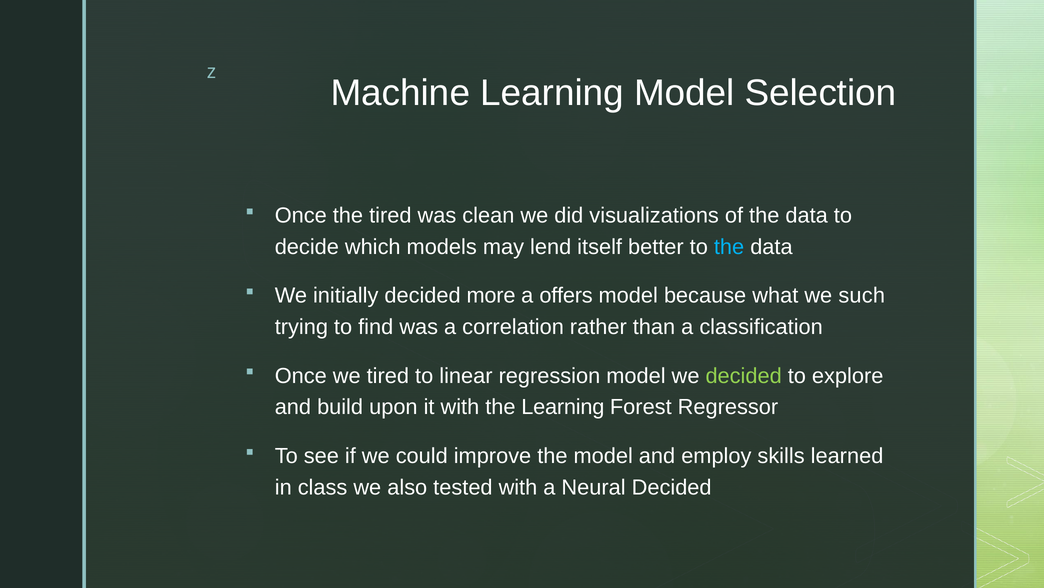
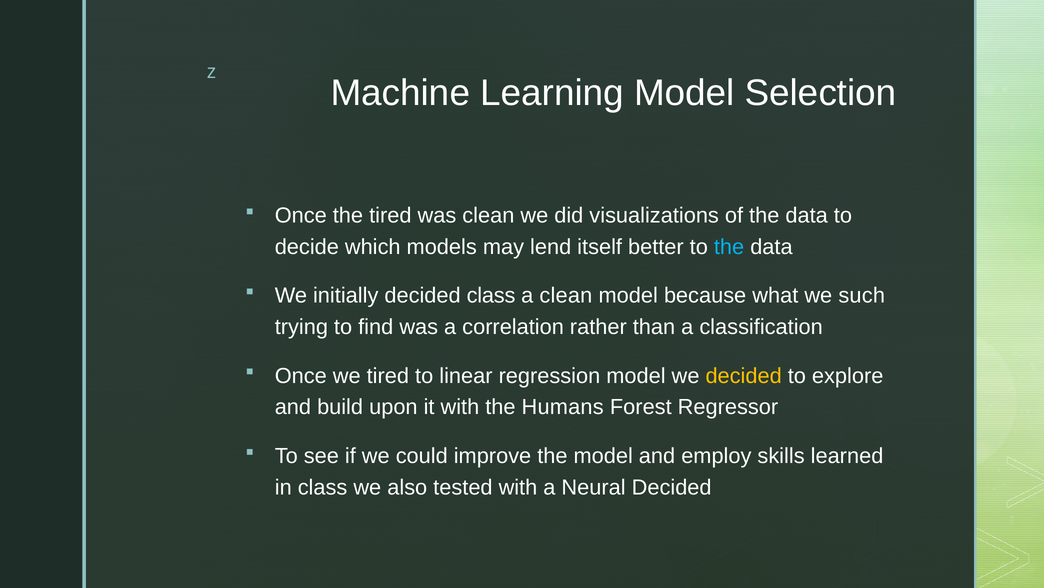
decided more: more -> class
a offers: offers -> clean
decided at (744, 375) colour: light green -> yellow
the Learning: Learning -> Humans
